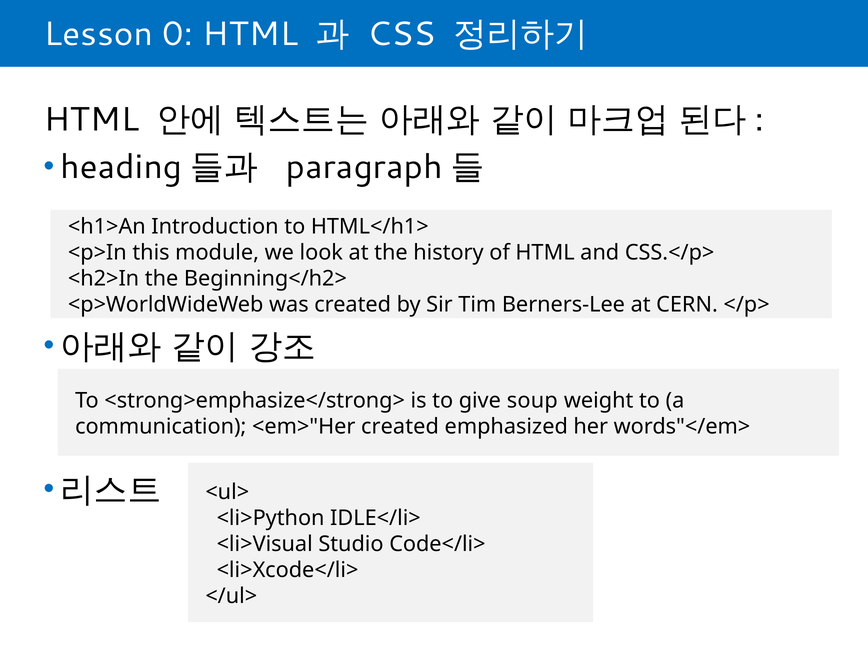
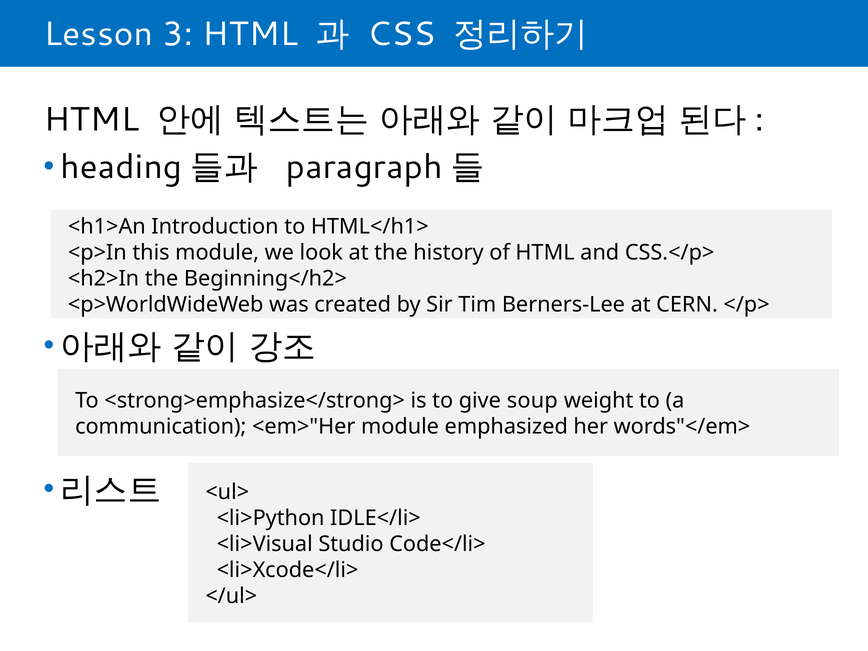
0: 0 -> 3
<em>"Her created: created -> module
